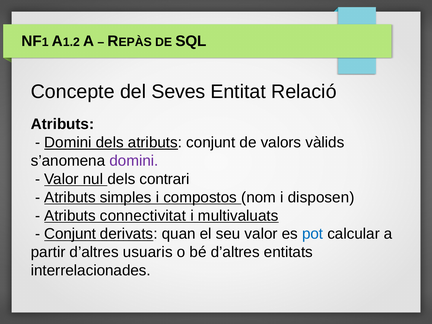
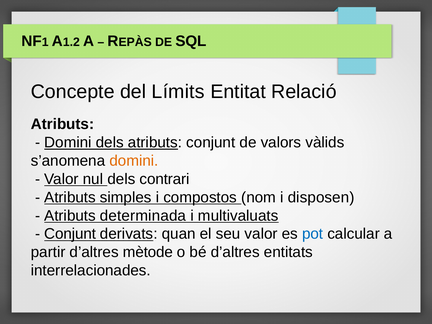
Seves: Seves -> Límits
domini at (134, 161) colour: purple -> orange
connectivitat: connectivitat -> determinada
usuaris: usuaris -> mètode
